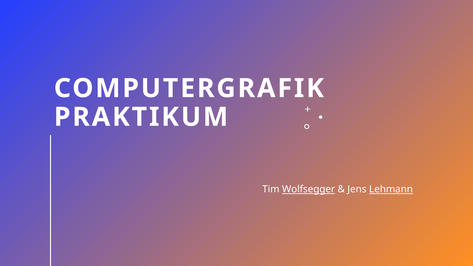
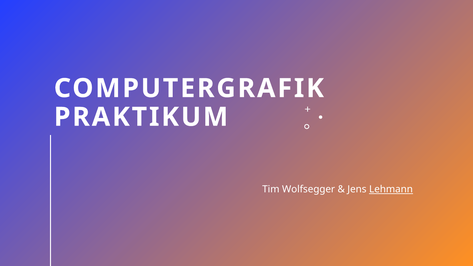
Wolfsegger underline: present -> none
